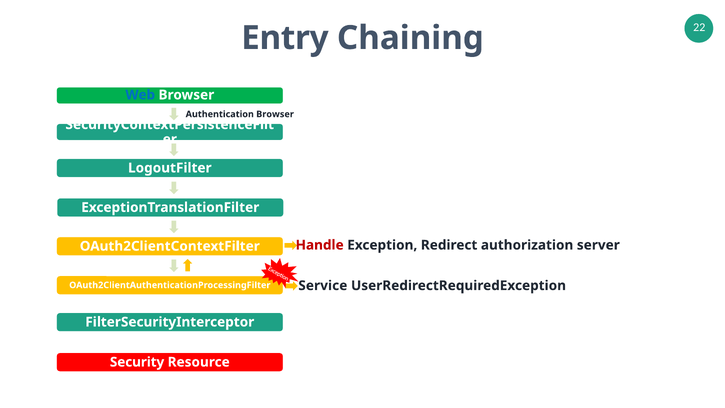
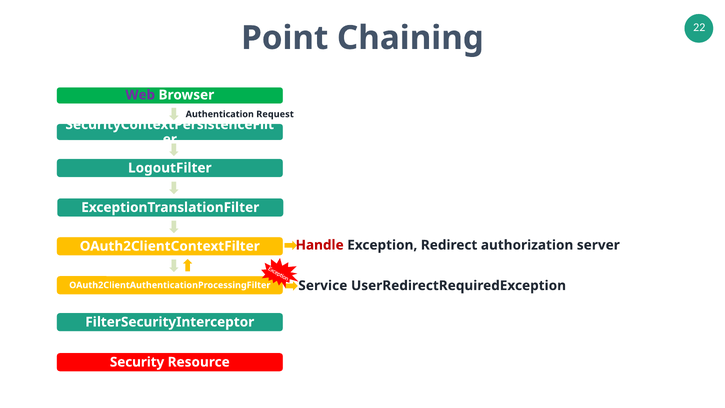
Entry: Entry -> Point
Web colour: blue -> purple
Authentication Browser: Browser -> Request
